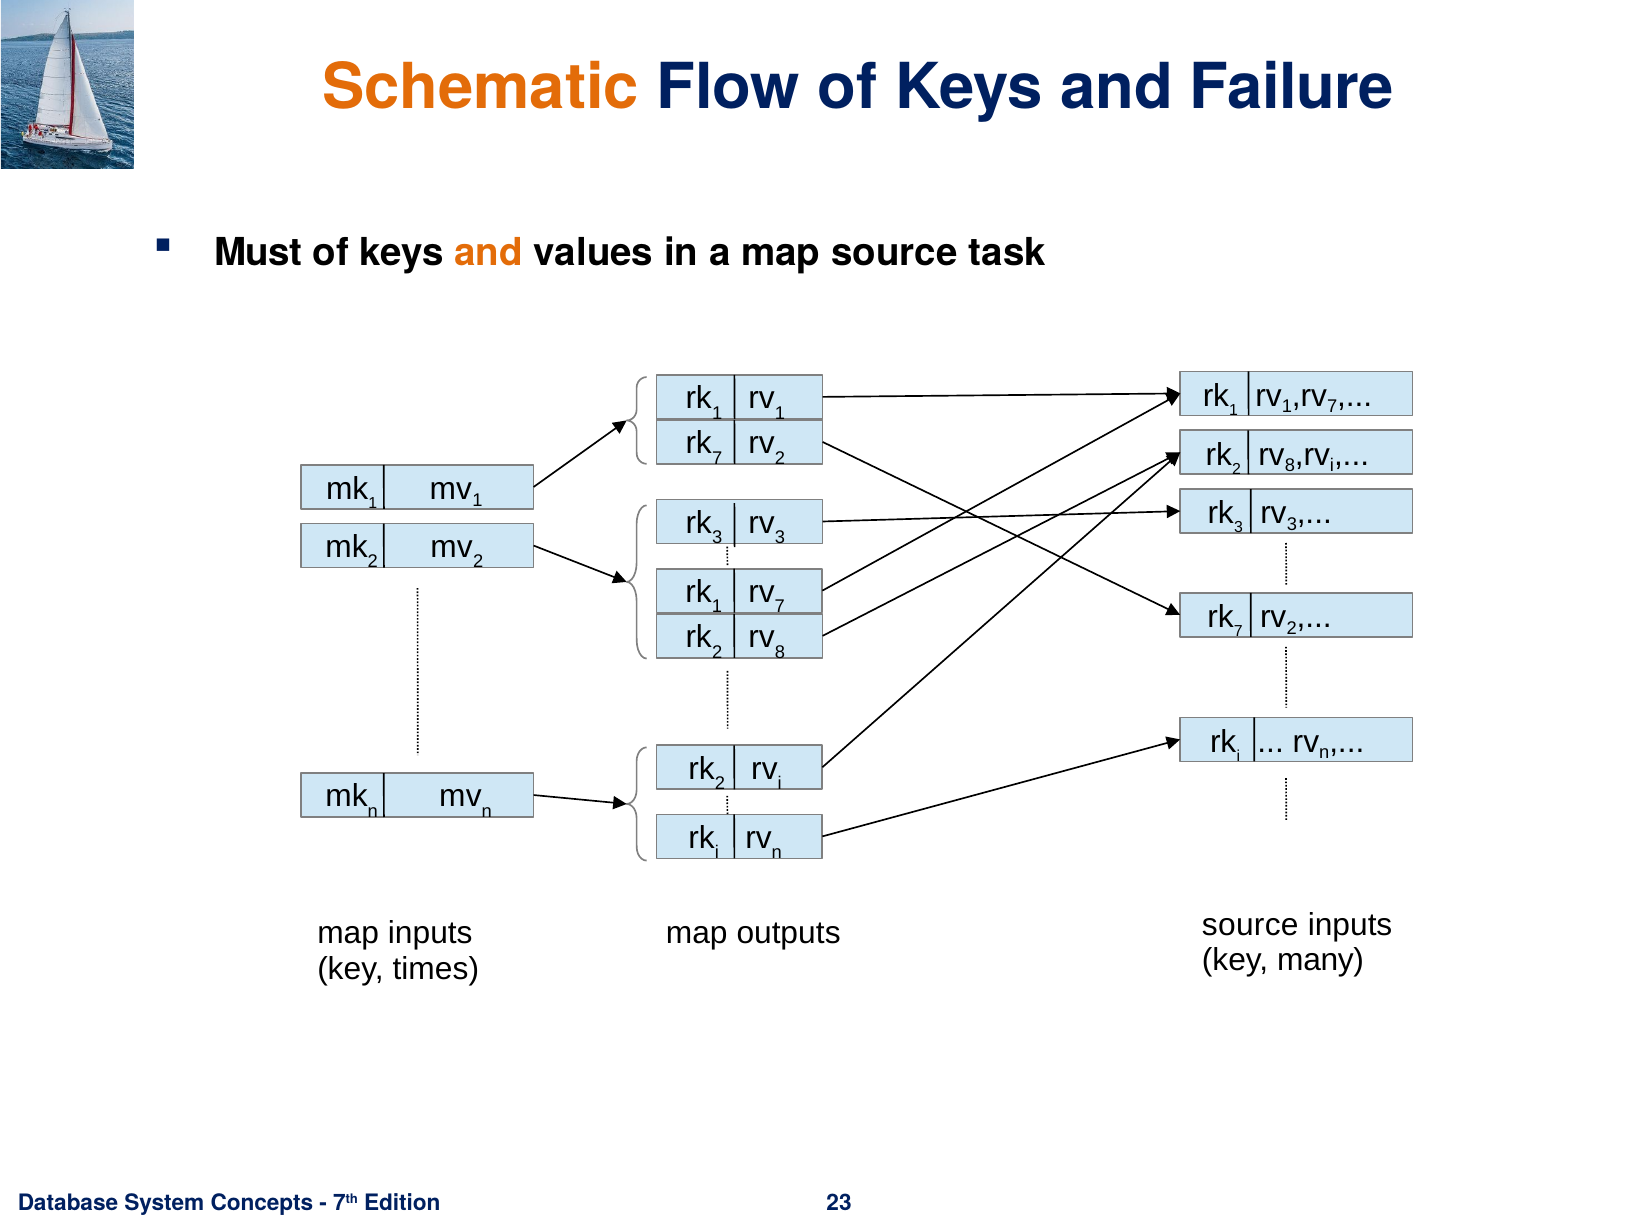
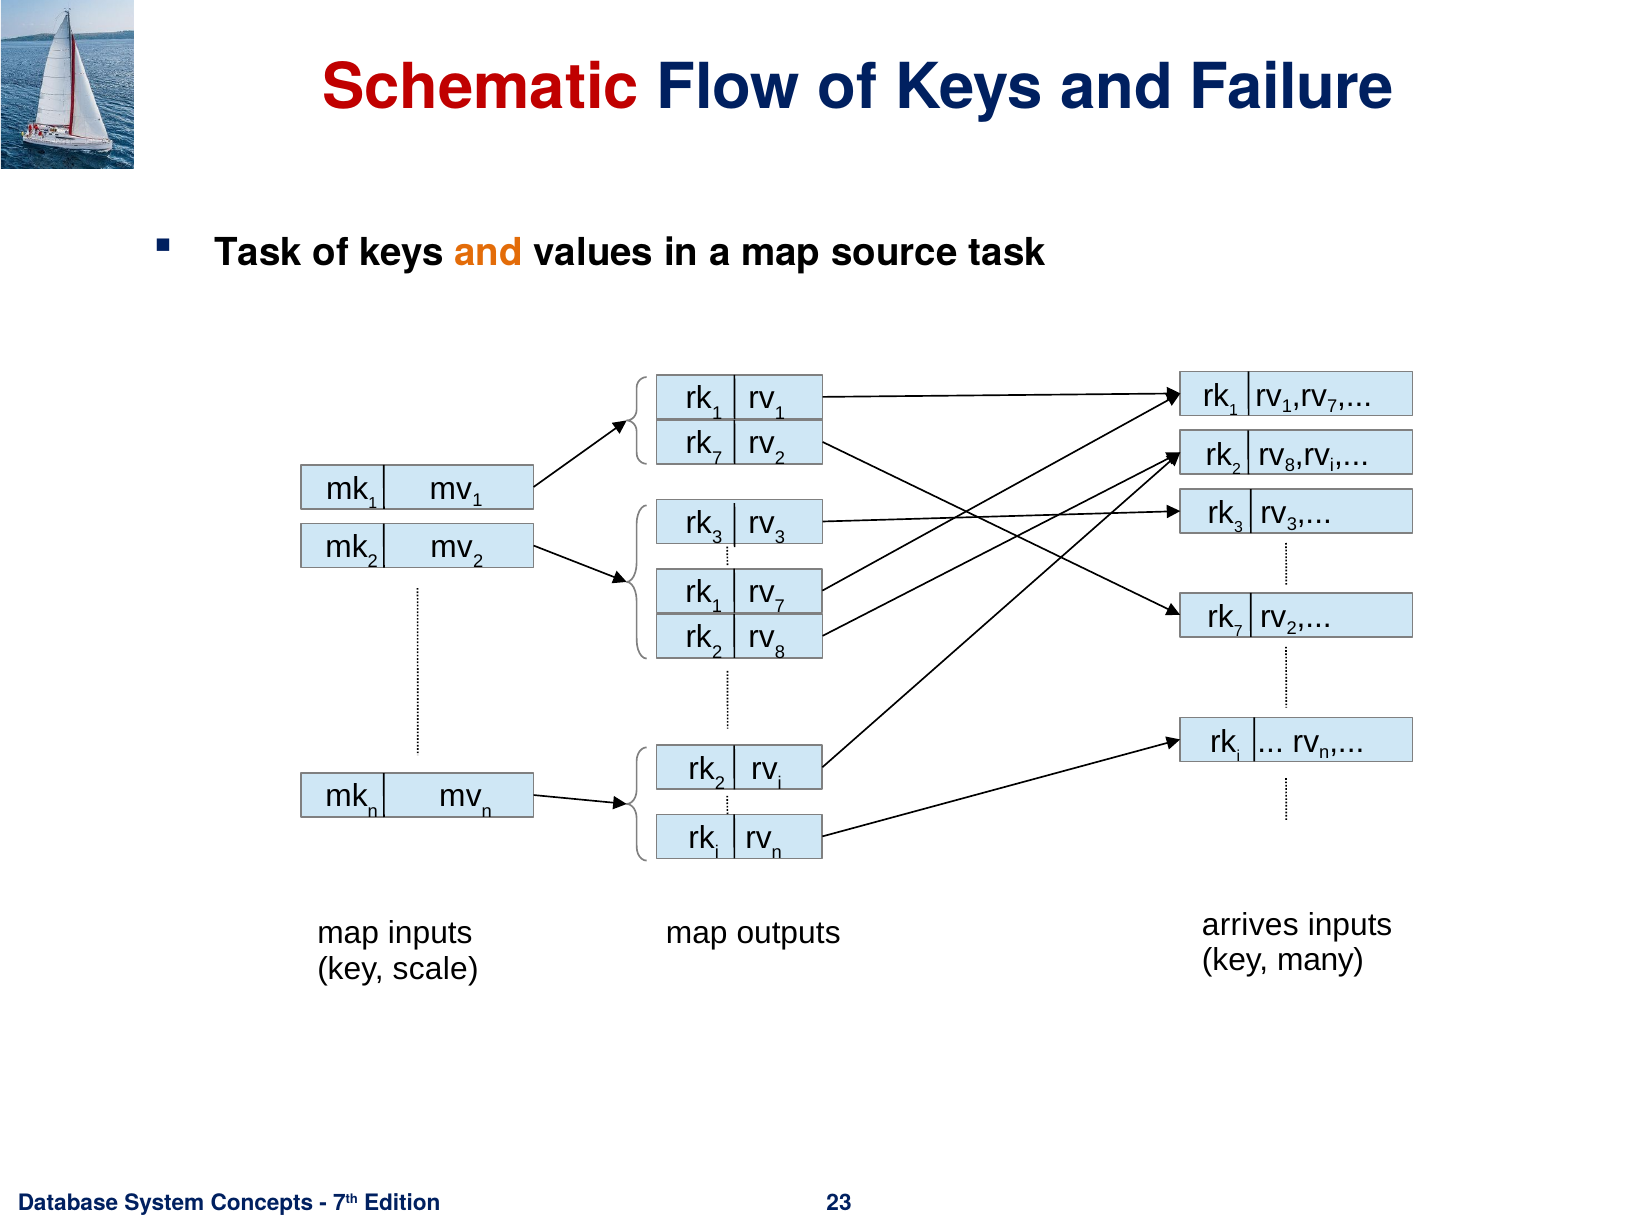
Schematic colour: orange -> red
Must at (258, 253): Must -> Task
outputs source: source -> arrives
times: times -> scale
